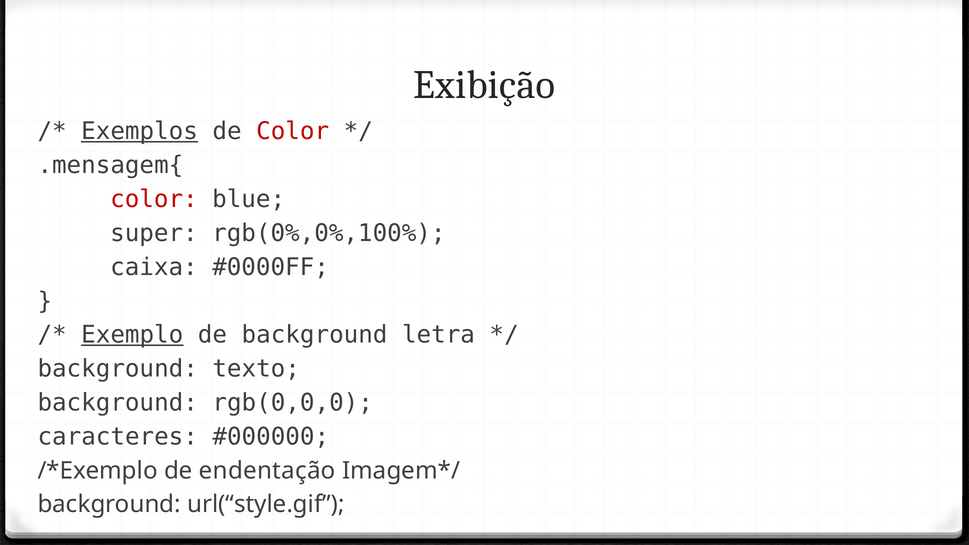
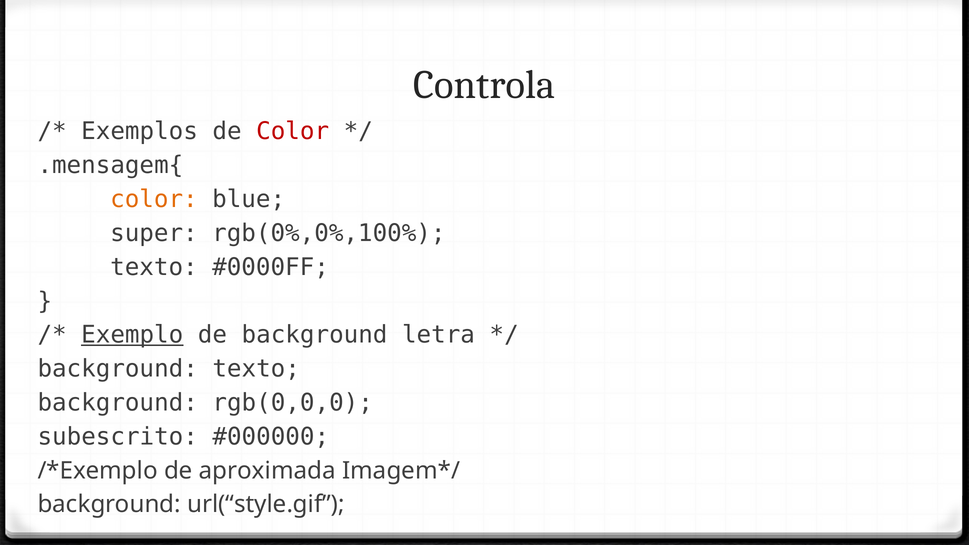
Exibição: Exibição -> Controla
Exemplos underline: present -> none
color at (154, 199) colour: red -> orange
caixa at (154, 267): caixa -> texto
caracteres: caracteres -> subescrito
endentação: endentação -> aproximada
